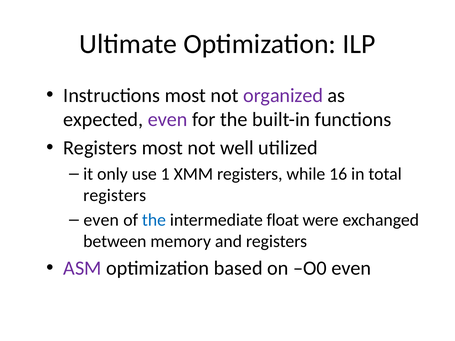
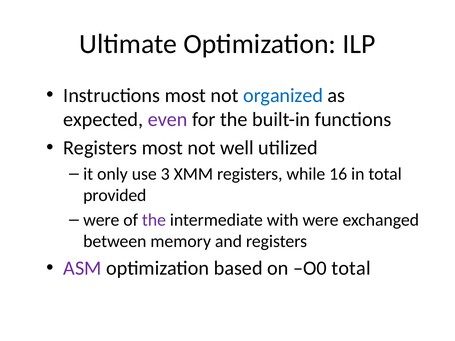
organized colour: purple -> blue
1: 1 -> 3
registers at (115, 195): registers -> provided
even at (101, 220): even -> were
the at (154, 220) colour: blue -> purple
float: float -> with
O0 even: even -> total
